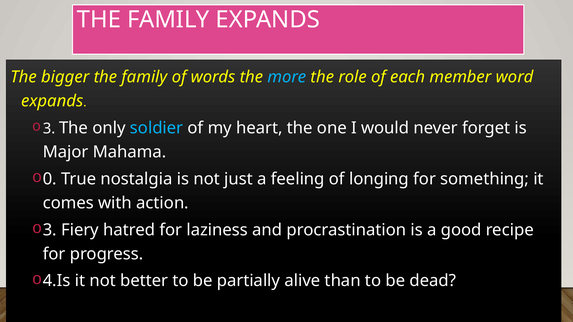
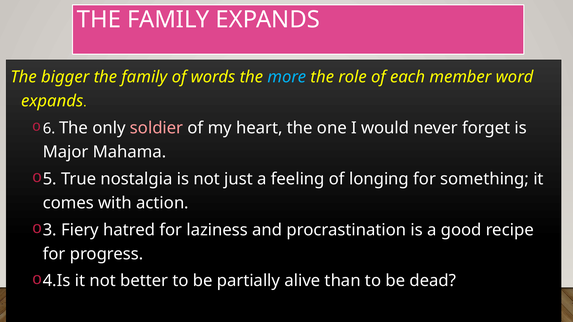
3 at (49, 129): 3 -> 6
soldier colour: light blue -> pink
0: 0 -> 5
